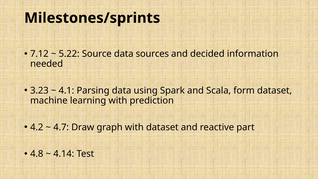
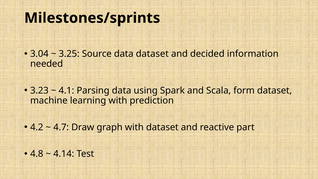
7.12: 7.12 -> 3.04
5.22: 5.22 -> 3.25
data sources: sources -> dataset
